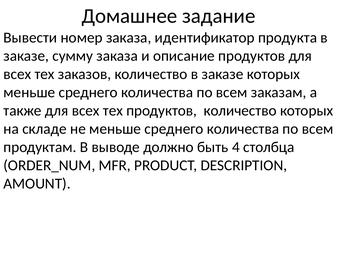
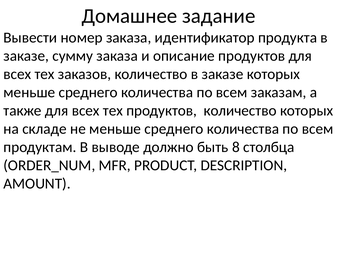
4: 4 -> 8
